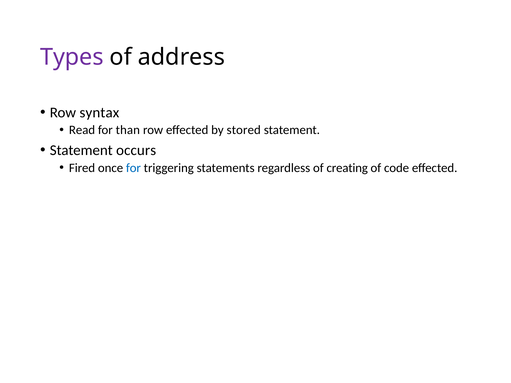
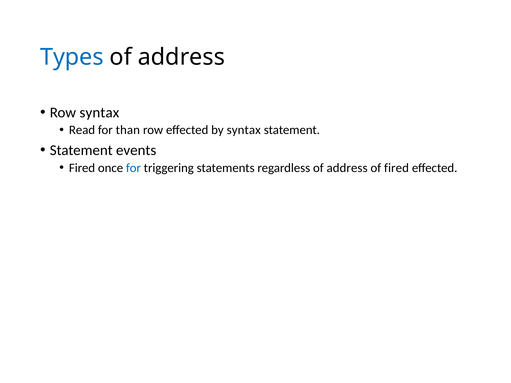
Types colour: purple -> blue
by stored: stored -> syntax
occurs: occurs -> events
regardless of creating: creating -> address
of code: code -> fired
